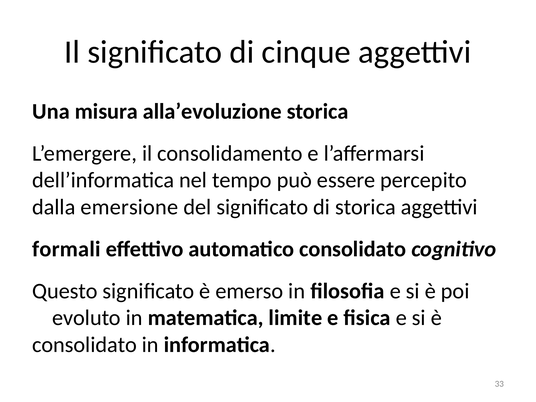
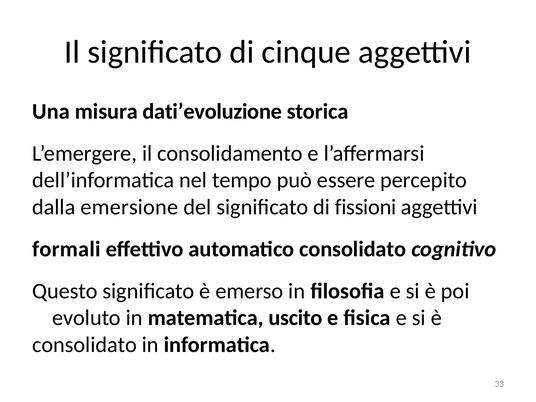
alla’evoluzione: alla’evoluzione -> dati’evoluzione
di storica: storica -> fissioni
limite: limite -> uscito
